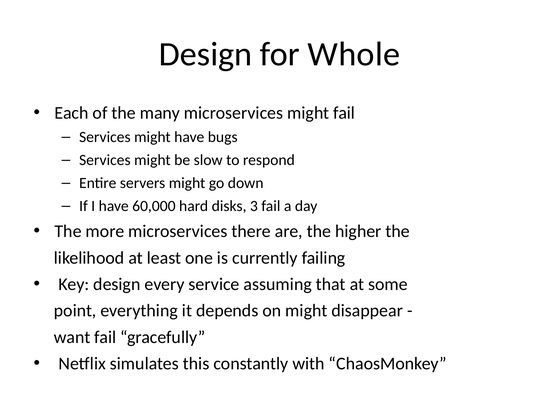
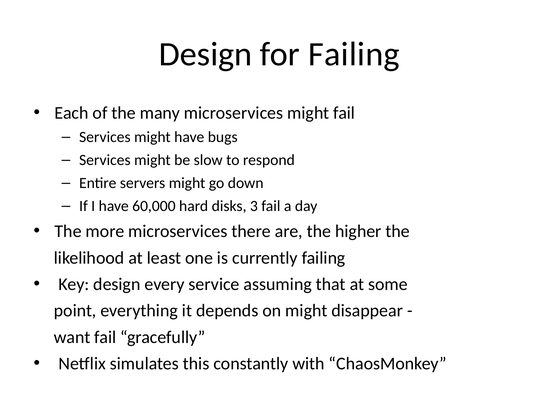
for Whole: Whole -> Failing
